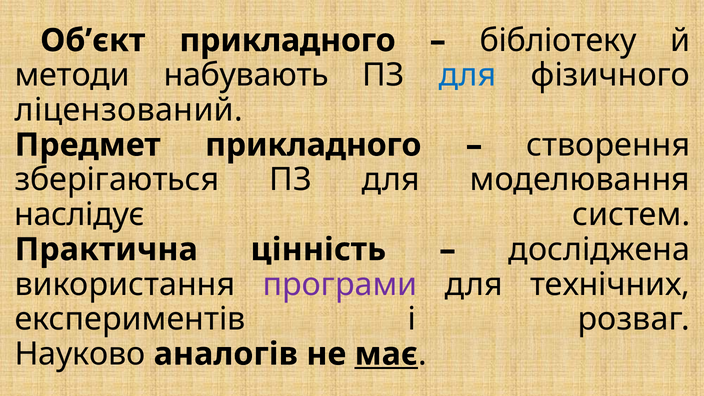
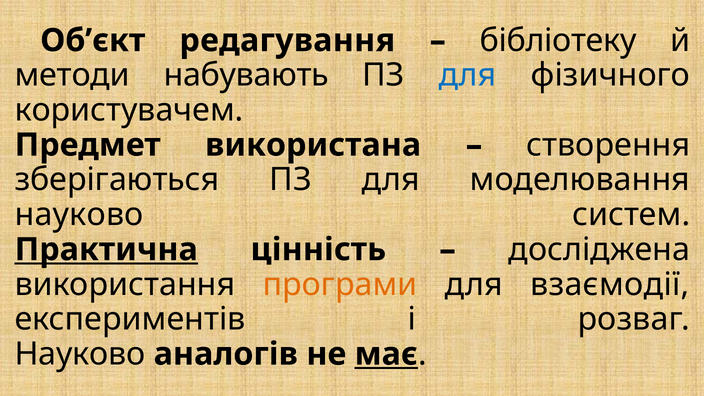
Об’єкт прикладного: прикладного -> редагування
ліцензований: ліцензований -> користувачем
Предмет прикладного: прикладного -> використана
наслідує at (79, 215): наслідує -> науково
Практична underline: none -> present
програми colour: purple -> orange
технічних: технічних -> взаємодії
